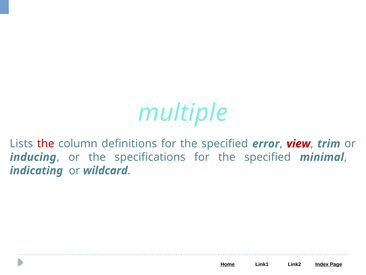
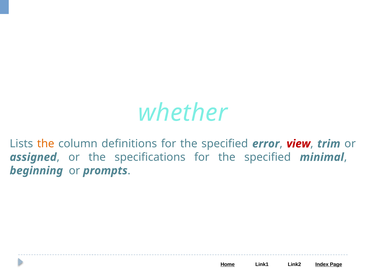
multiple: multiple -> whether
the at (46, 143) colour: red -> orange
inducing: inducing -> assigned
indicating: indicating -> beginning
wildcard: wildcard -> prompts
